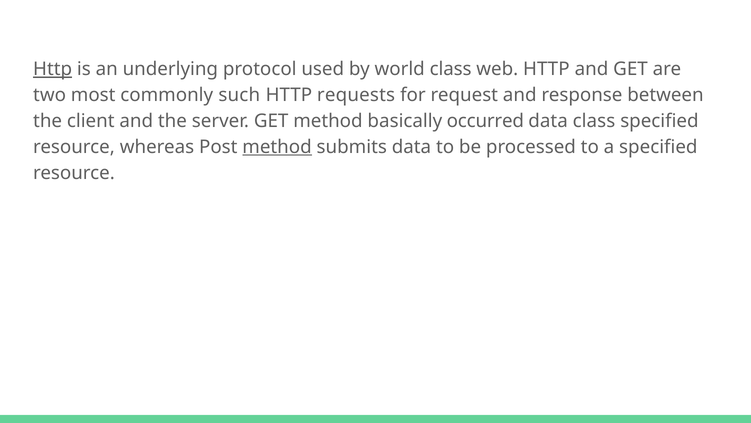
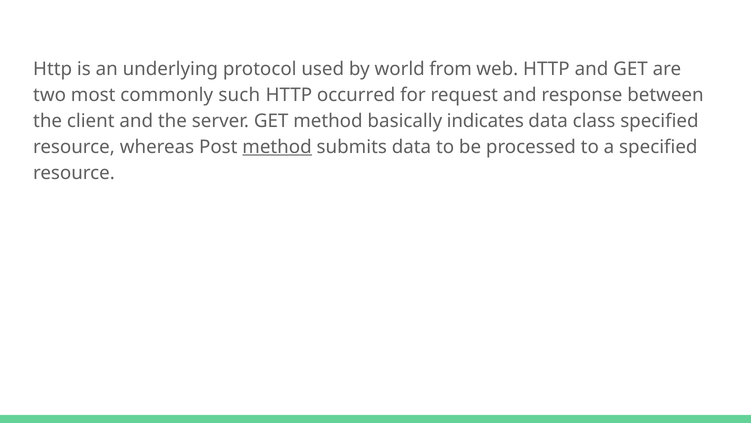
Http at (53, 69) underline: present -> none
world class: class -> from
requests: requests -> occurred
occurred: occurred -> indicates
